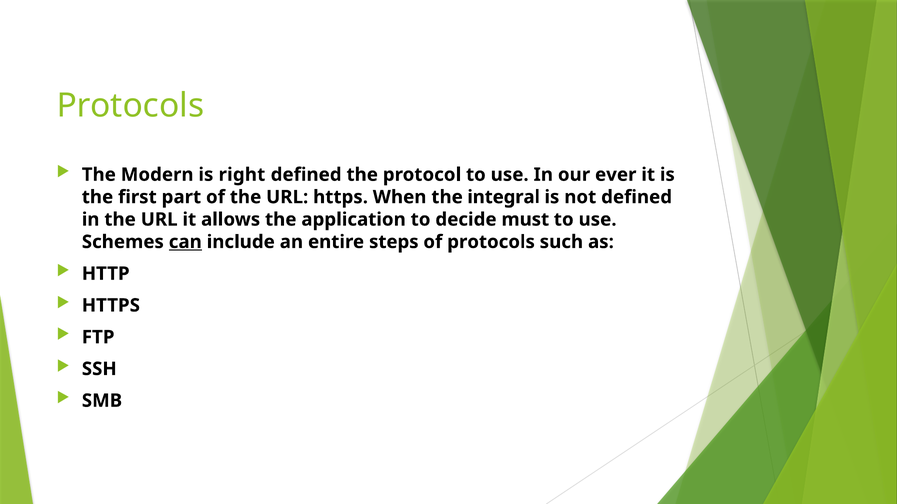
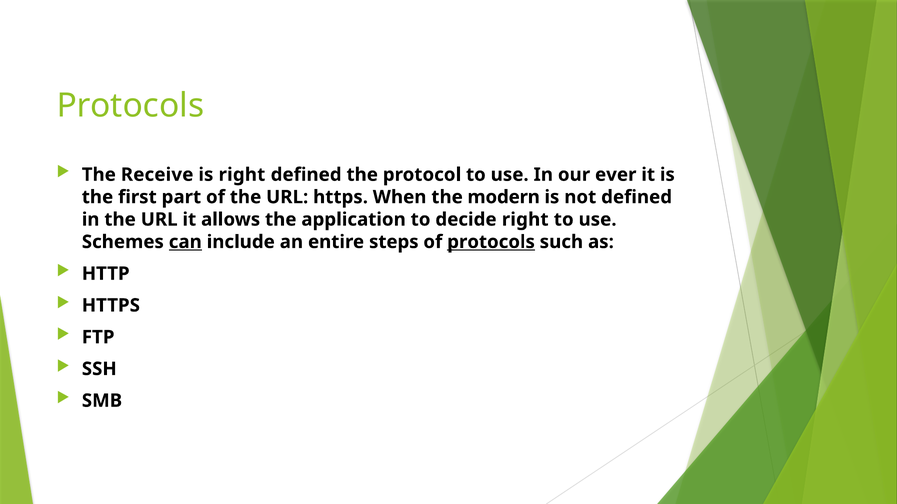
Modern: Modern -> Receive
integral: integral -> modern
decide must: must -> right
protocols at (491, 242) underline: none -> present
